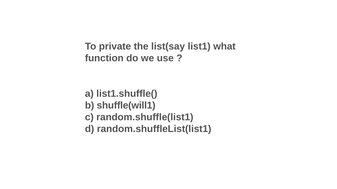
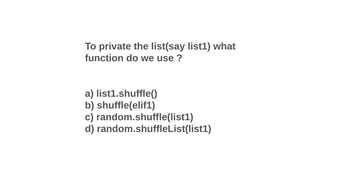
shuffle(will1: shuffle(will1 -> shuffle(elif1
